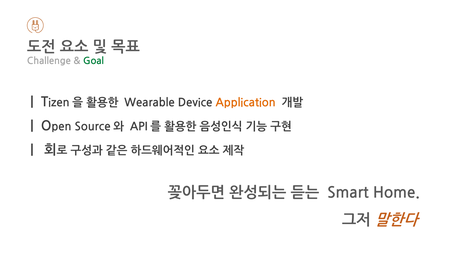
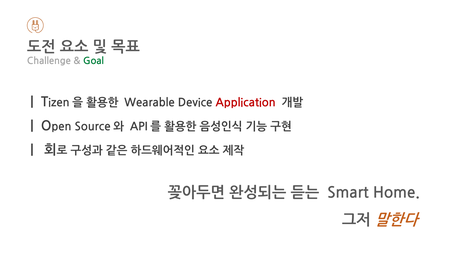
Application colour: orange -> red
